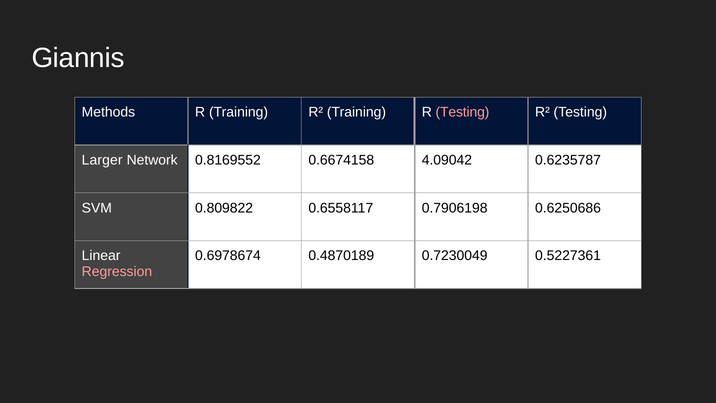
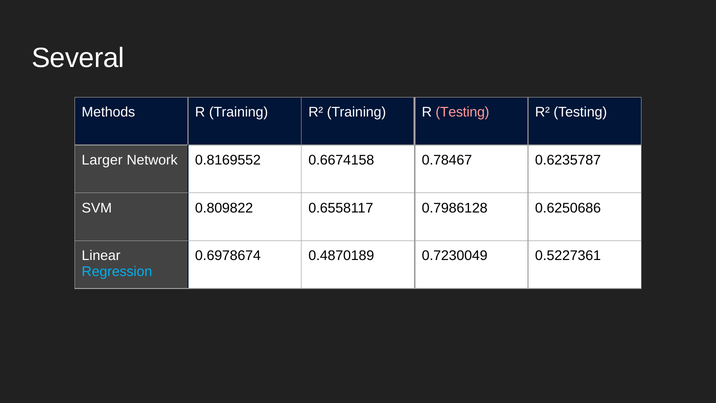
Giannis: Giannis -> Several
4.09042: 4.09042 -> 0.78467
0.7906198: 0.7906198 -> 0.7986128
Regression colour: pink -> light blue
